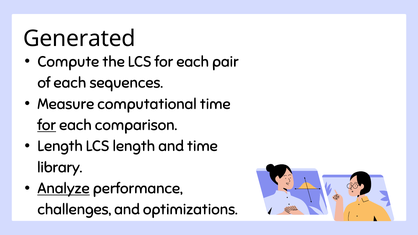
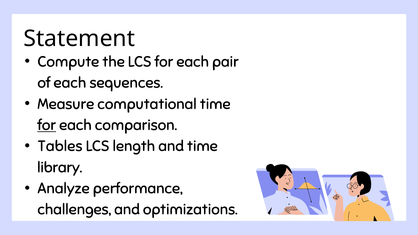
Generated: Generated -> Statement
Length at (60, 146): Length -> Tables
Analyze underline: present -> none
